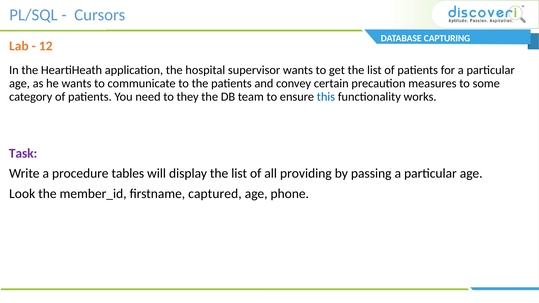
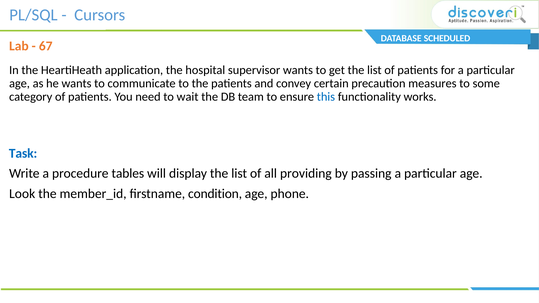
CAPTURING: CAPTURING -> SCHEDULED
12: 12 -> 67
they: they -> wait
Task colour: purple -> blue
captured: captured -> condition
